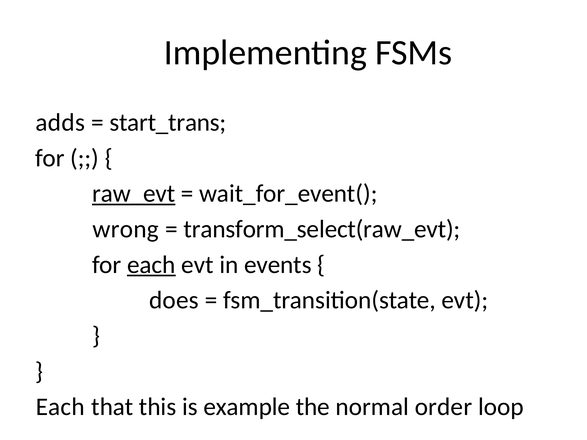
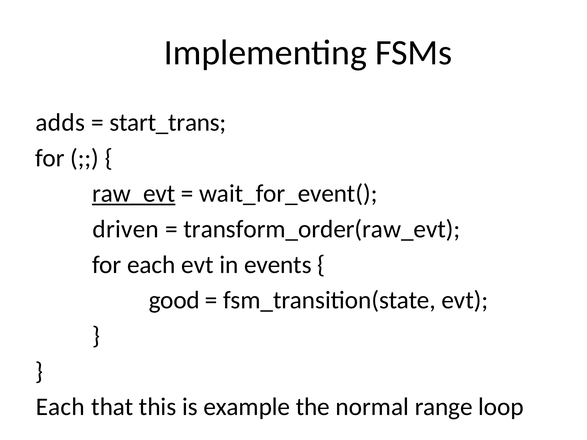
wrong: wrong -> driven
transform_select(raw_evt: transform_select(raw_evt -> transform_order(raw_evt
each at (151, 265) underline: present -> none
does: does -> good
order: order -> range
